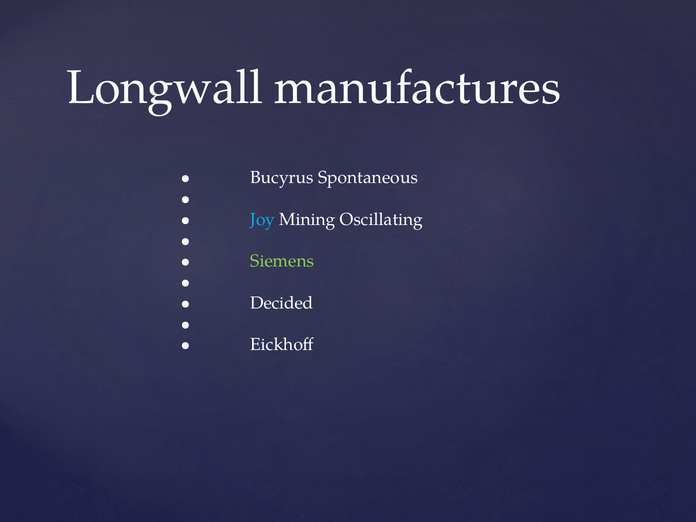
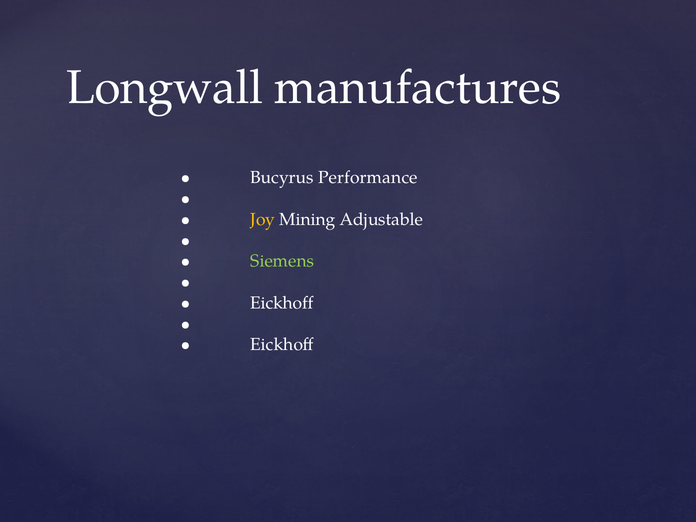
Spontaneous: Spontaneous -> Performance
Joy colour: light blue -> yellow
Oscillating: Oscillating -> Adjustable
Decided at (282, 303): Decided -> Eickhoff
